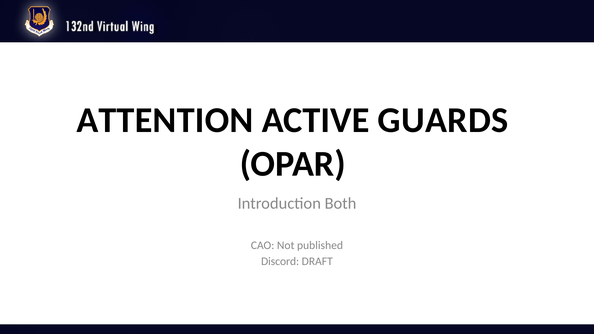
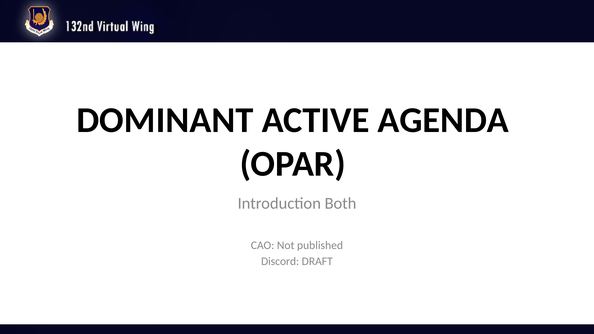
ATTENTION: ATTENTION -> DOMINANT
GUARDS: GUARDS -> AGENDA
